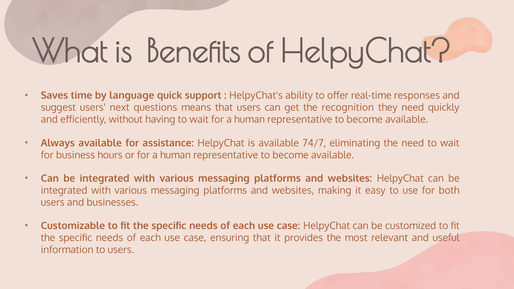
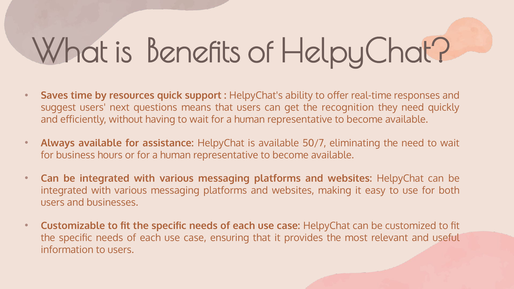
language: language -> resources
74/7: 74/7 -> 50/7
